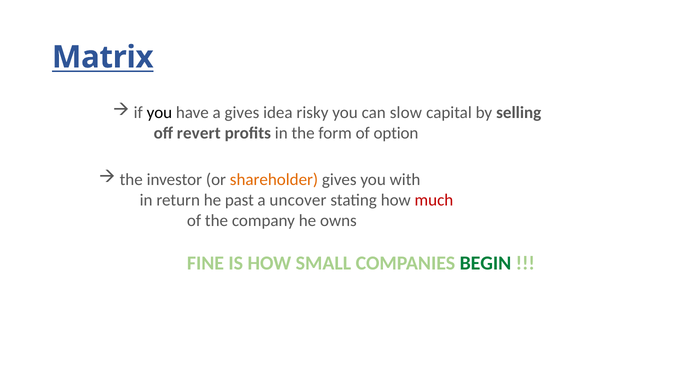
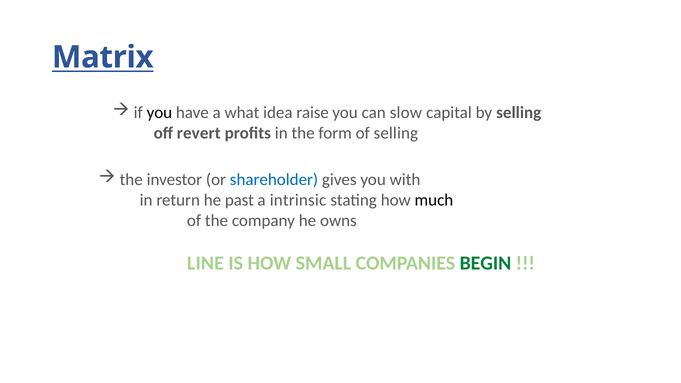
a gives: gives -> what
risky: risky -> raise
of option: option -> selling
shareholder colour: orange -> blue
uncover: uncover -> intrinsic
much colour: red -> black
FINE: FINE -> LINE
